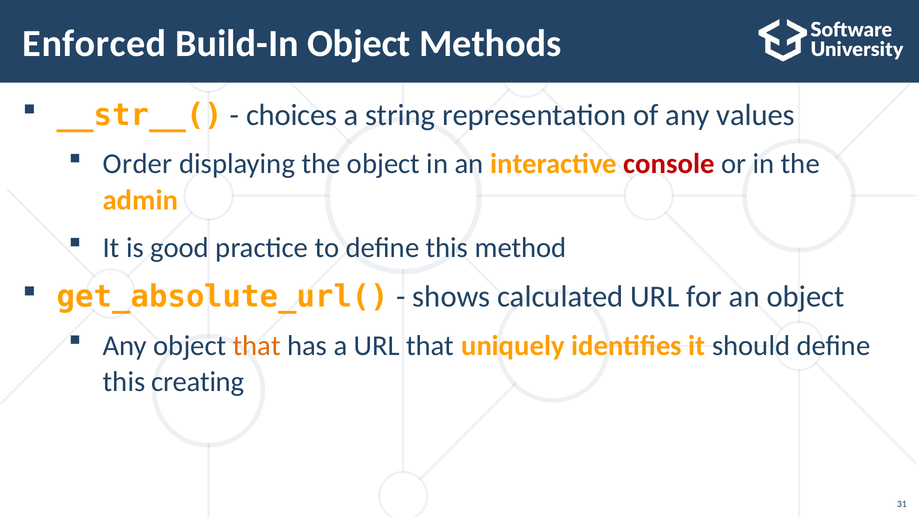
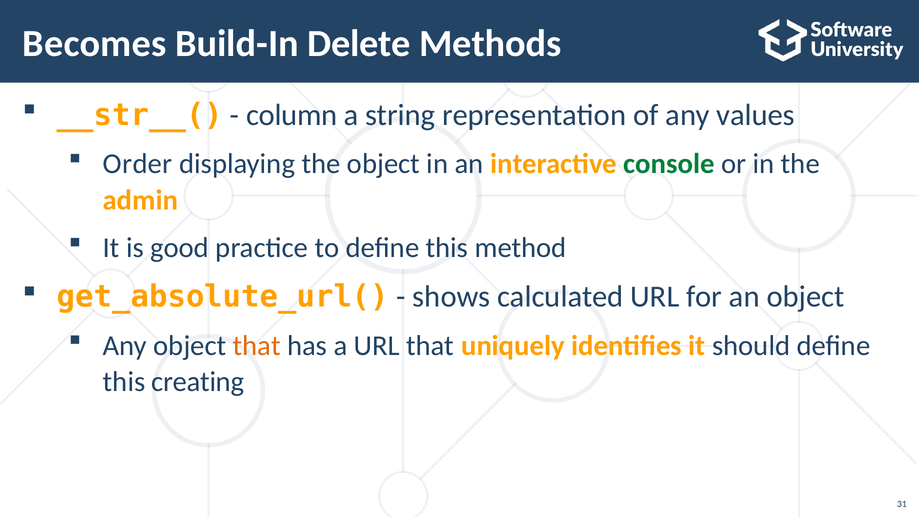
Enforced: Enforced -> Becomes
Build-In Object: Object -> Delete
choices: choices -> column
console colour: red -> green
